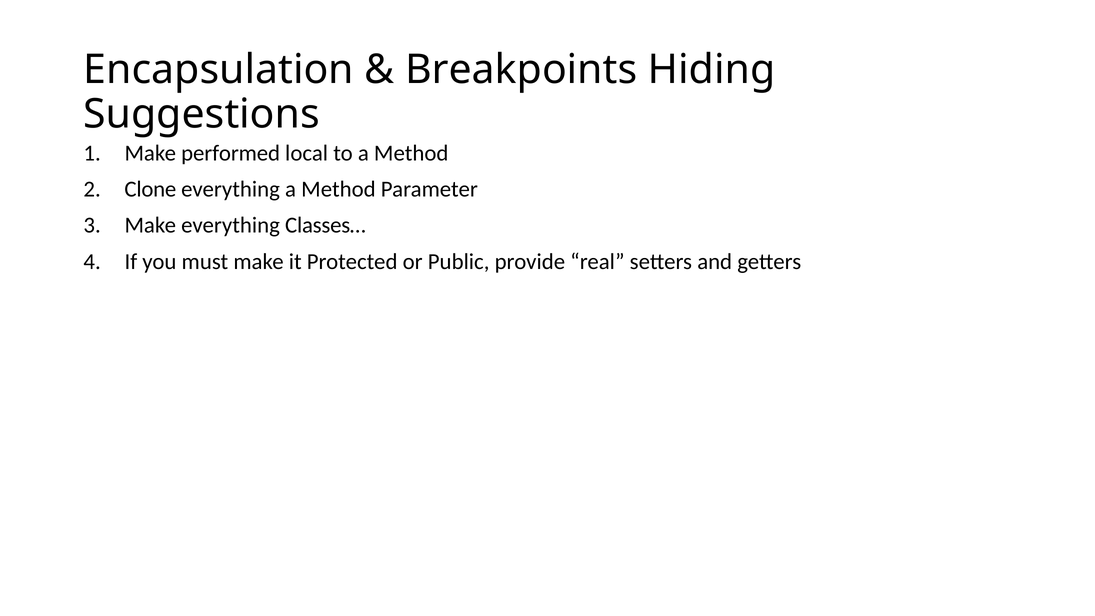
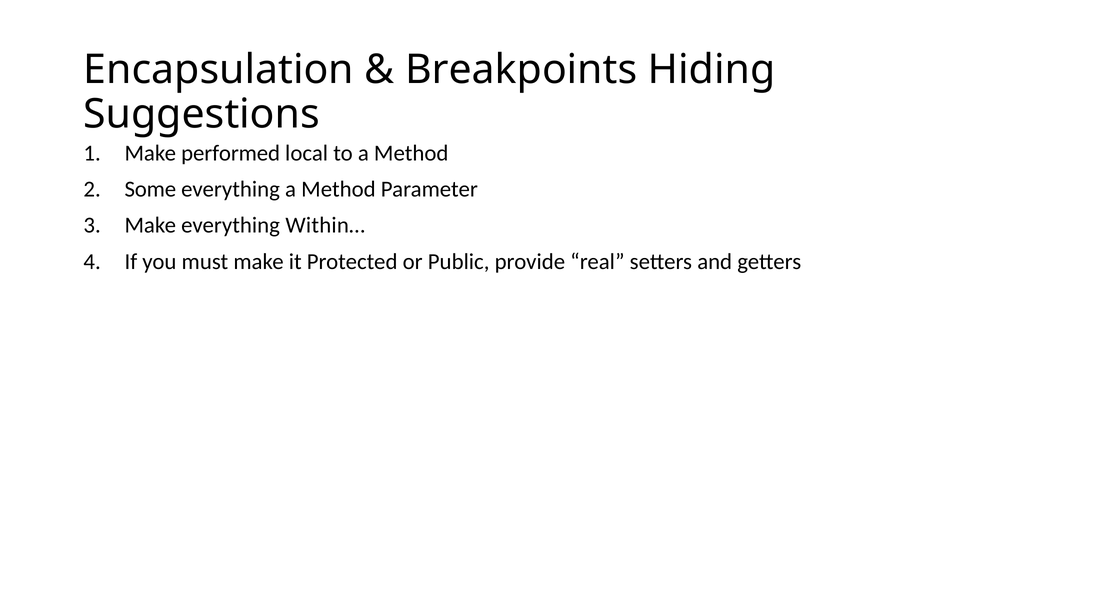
Clone: Clone -> Some
Classes…: Classes… -> Within…
